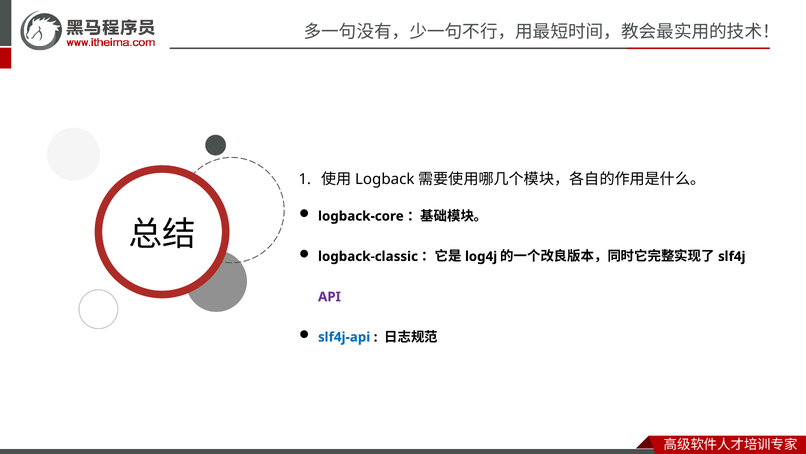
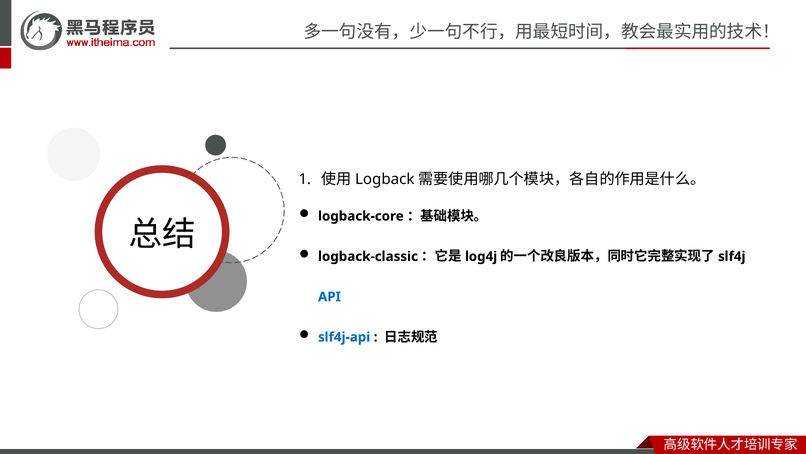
API colour: purple -> blue
